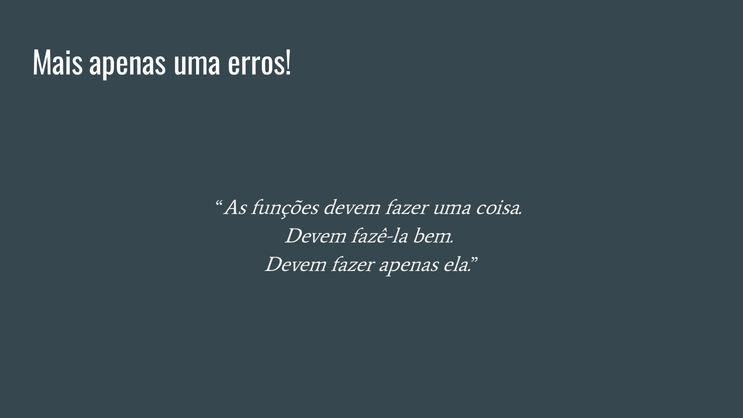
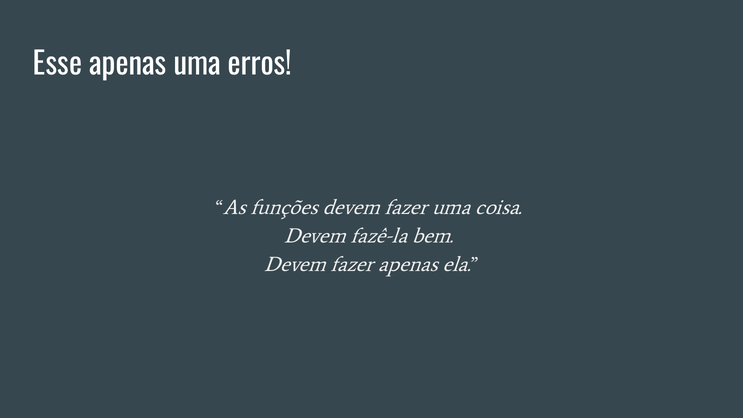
Mais: Mais -> Esse
